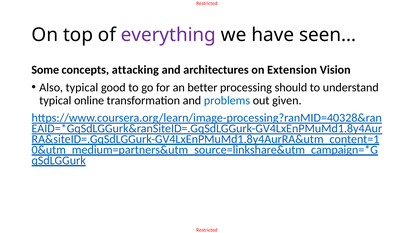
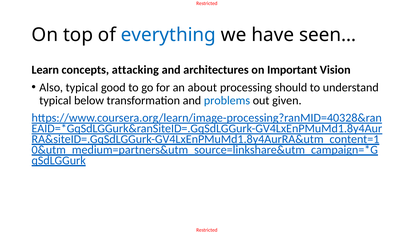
everything colour: purple -> blue
Some: Some -> Learn
Extension: Extension -> Important
better: better -> about
online: online -> below
